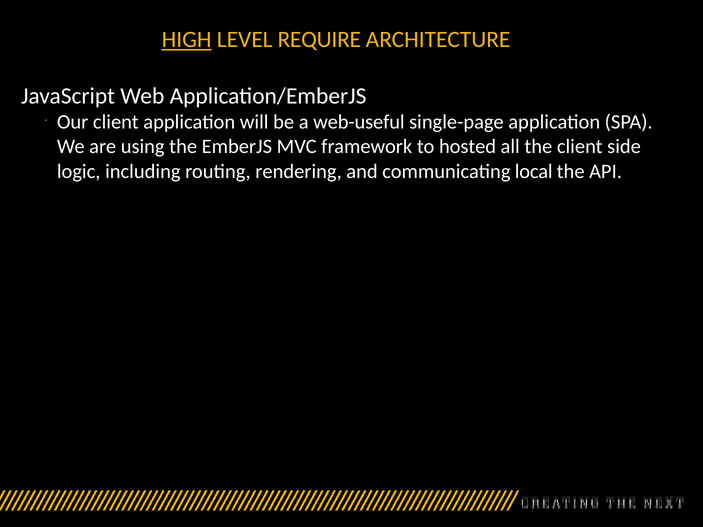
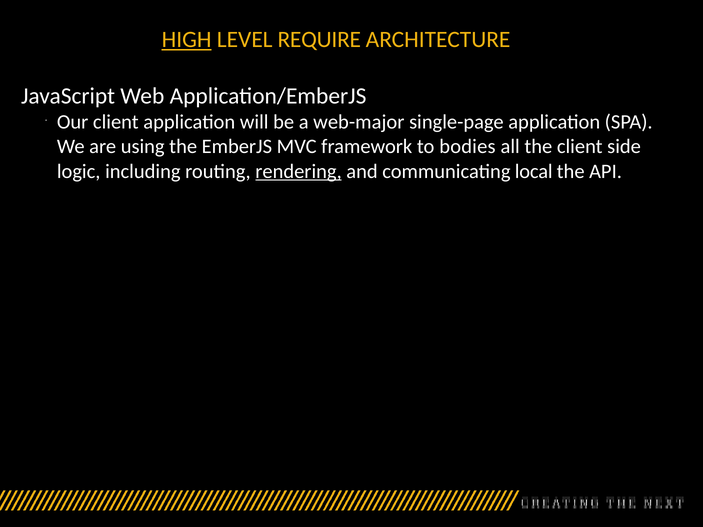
web-useful: web-useful -> web-major
hosted: hosted -> bodies
rendering underline: none -> present
